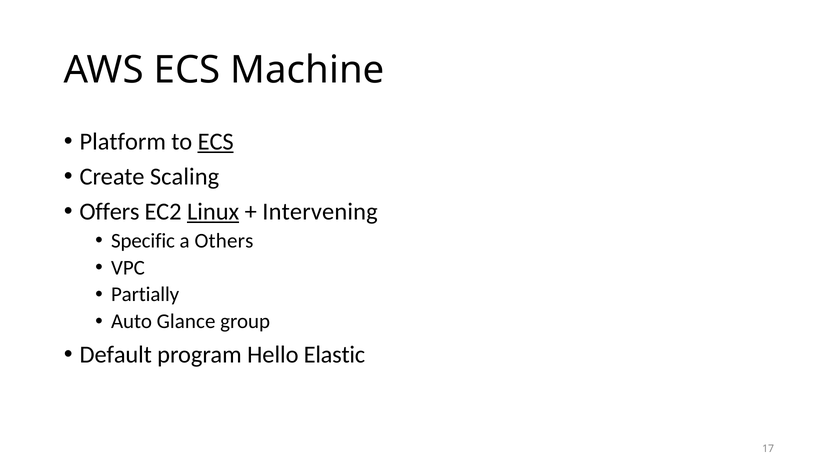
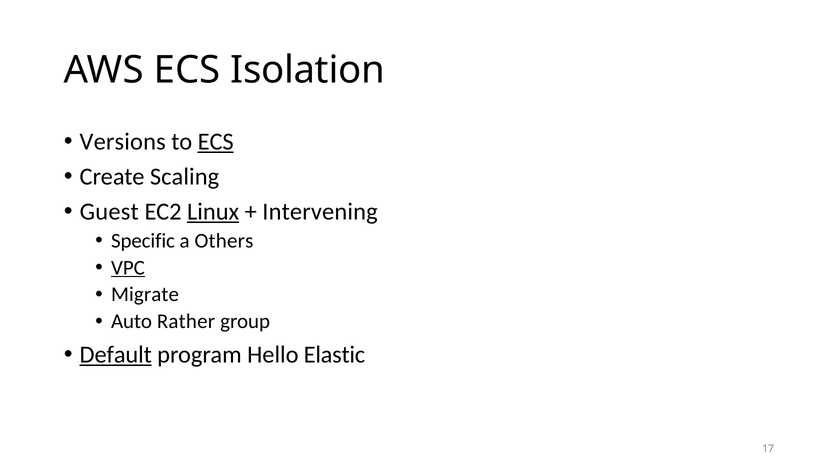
Machine: Machine -> Isolation
Platform: Platform -> Versions
Offers: Offers -> Guest
VPC underline: none -> present
Partially: Partially -> Migrate
Glance: Glance -> Rather
Default underline: none -> present
